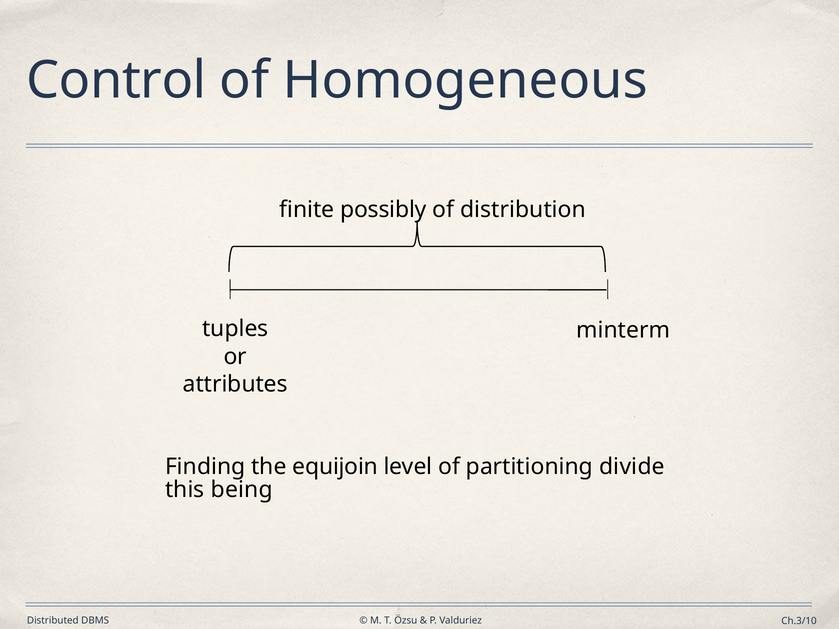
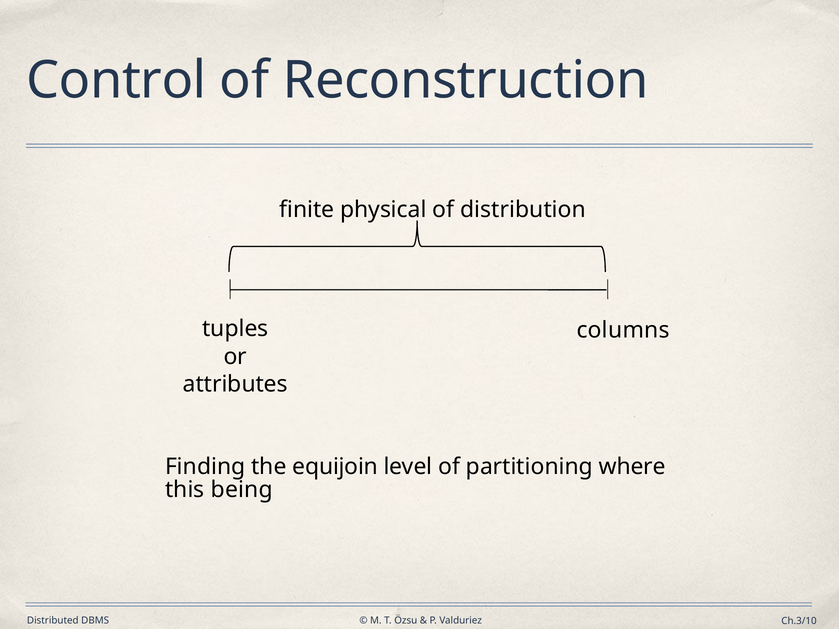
Homogeneous: Homogeneous -> Reconstruction
possibly: possibly -> physical
minterm: minterm -> columns
divide: divide -> where
